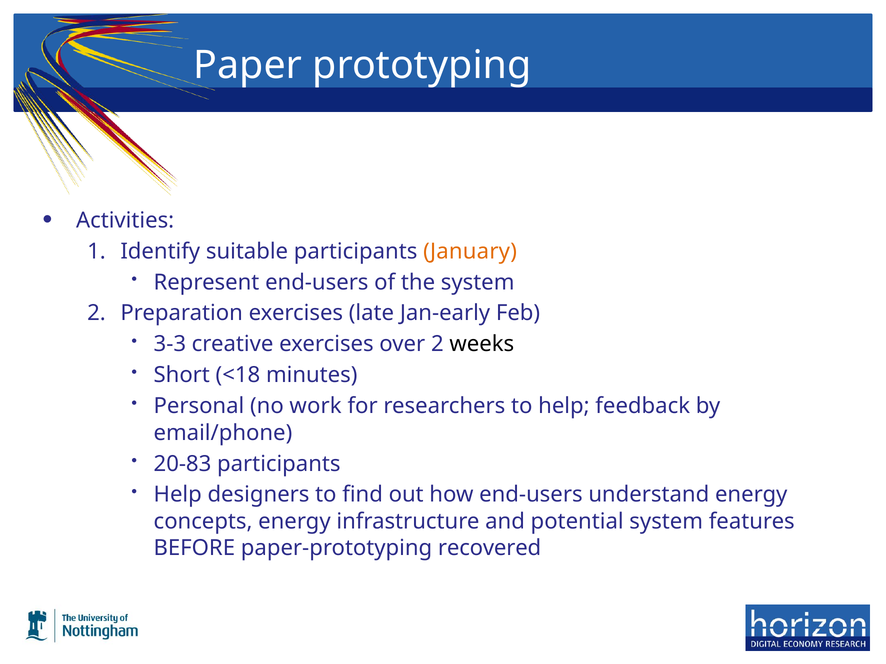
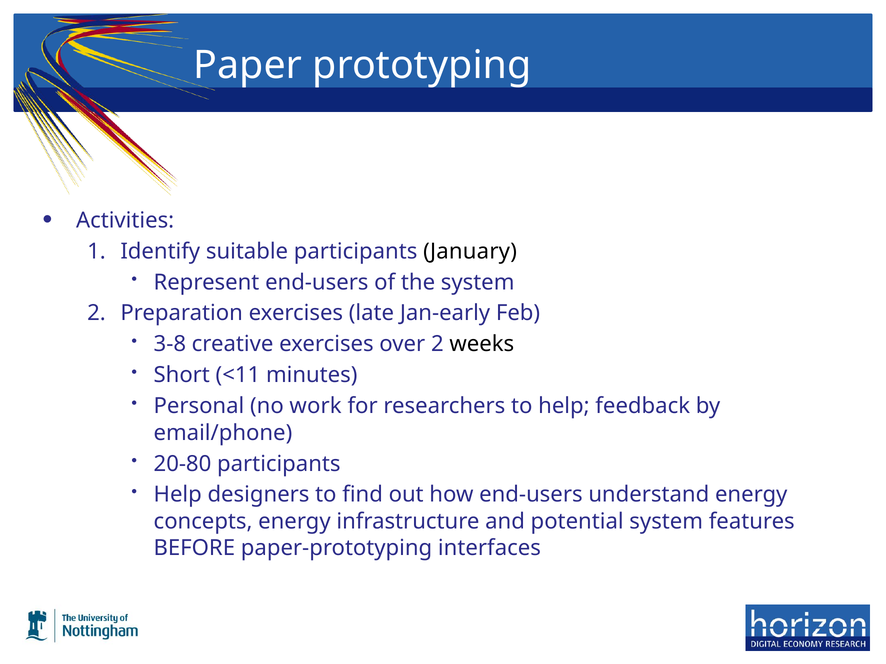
January colour: orange -> black
3-3: 3-3 -> 3-8
<18: <18 -> <11
20-83: 20-83 -> 20-80
recovered: recovered -> interfaces
